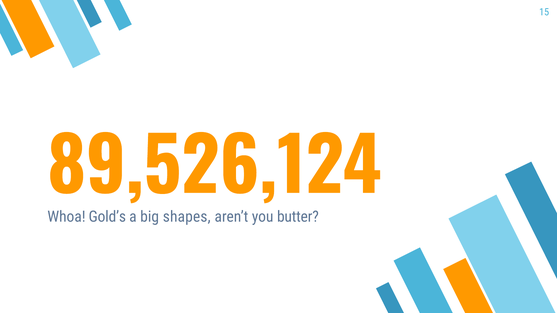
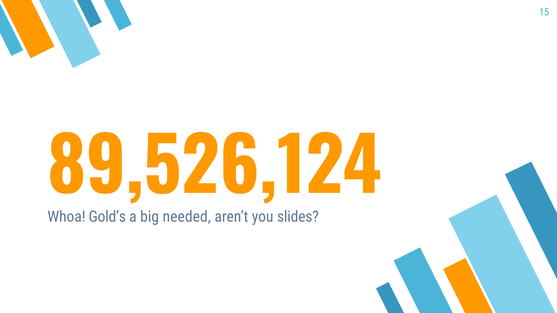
shapes: shapes -> needed
butter: butter -> slides
